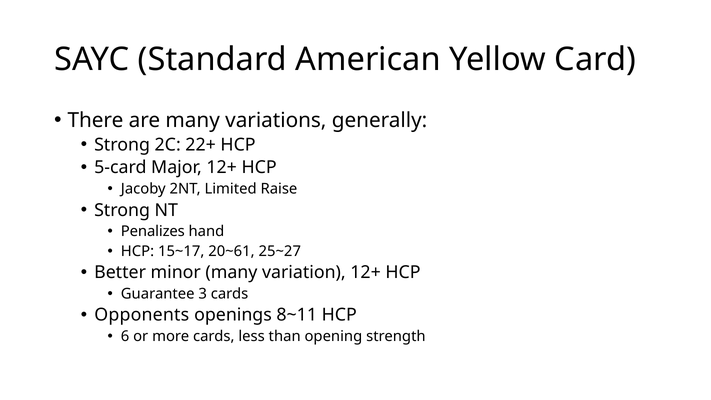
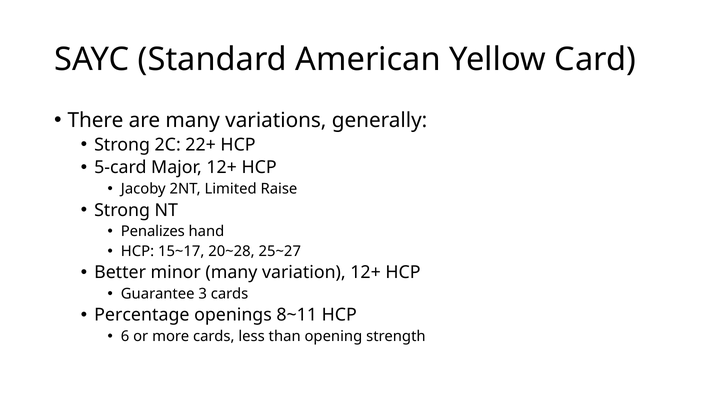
20~61: 20~61 -> 20~28
Opponents: Opponents -> Percentage
